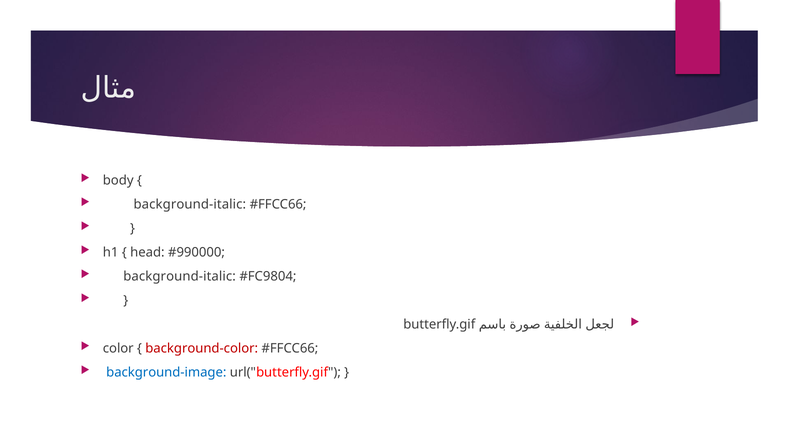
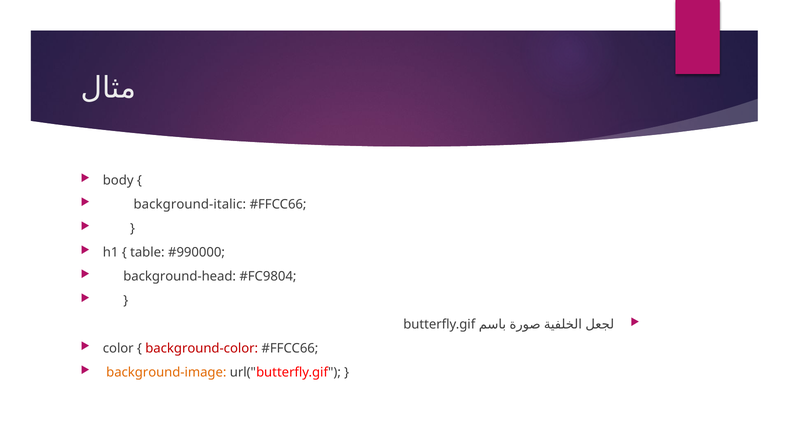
head: head -> table
background-italic at (180, 276): background-italic -> background-head
background-image colour: blue -> orange
